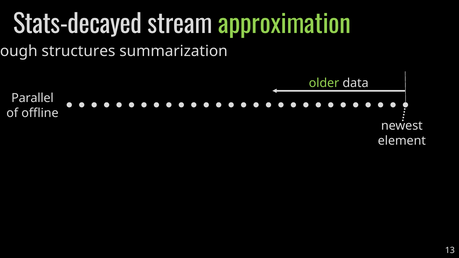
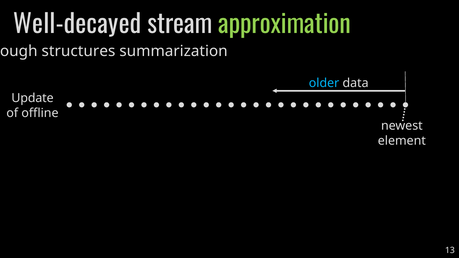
Stats-decayed: Stats-decayed -> Well-decayed
older colour: light green -> light blue
Parallel: Parallel -> Update
